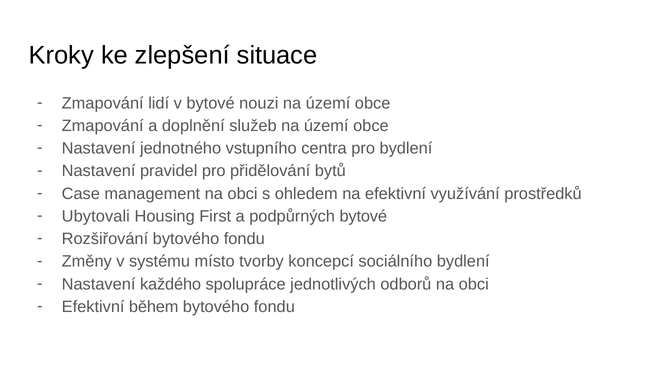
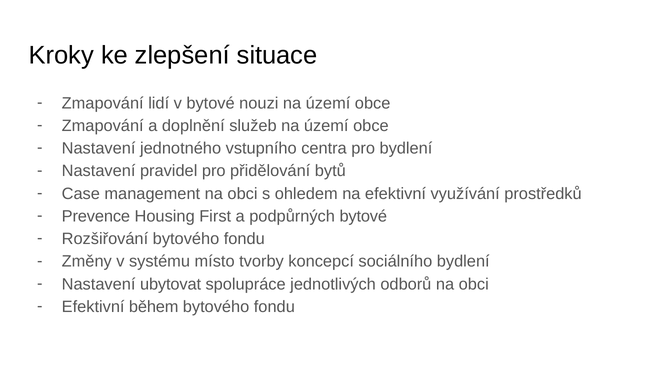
Ubytovali: Ubytovali -> Prevence
každého: každého -> ubytovat
